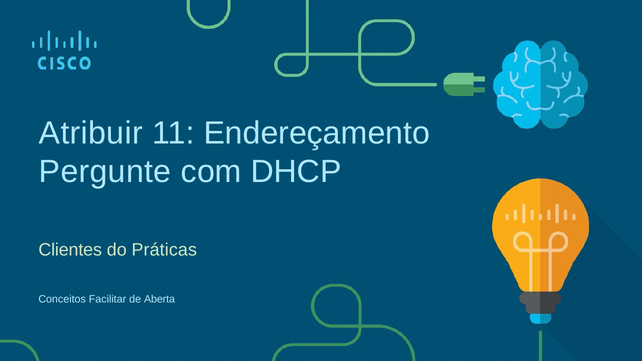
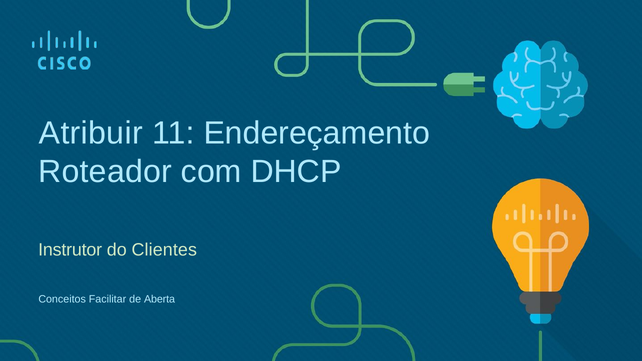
Pergunte: Pergunte -> Roteador
Clientes: Clientes -> Instrutor
Práticas: Práticas -> Clientes
